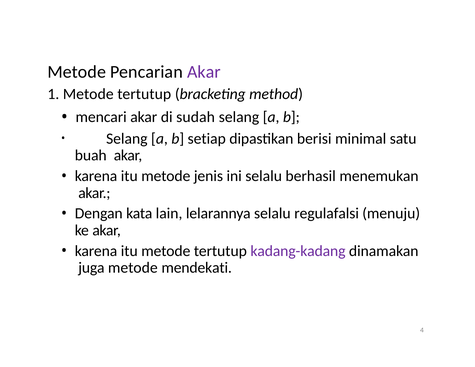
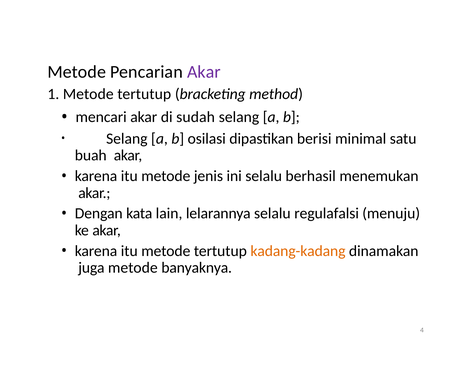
setiap: setiap -> osilasi
kadang-kadang colour: purple -> orange
mendekati: mendekati -> banyaknya
